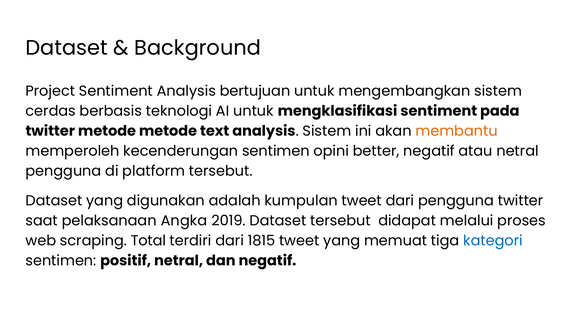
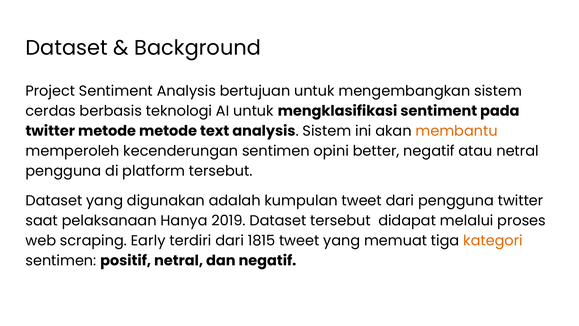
Angka: Angka -> Hanya
Total: Total -> Early
kategori colour: blue -> orange
